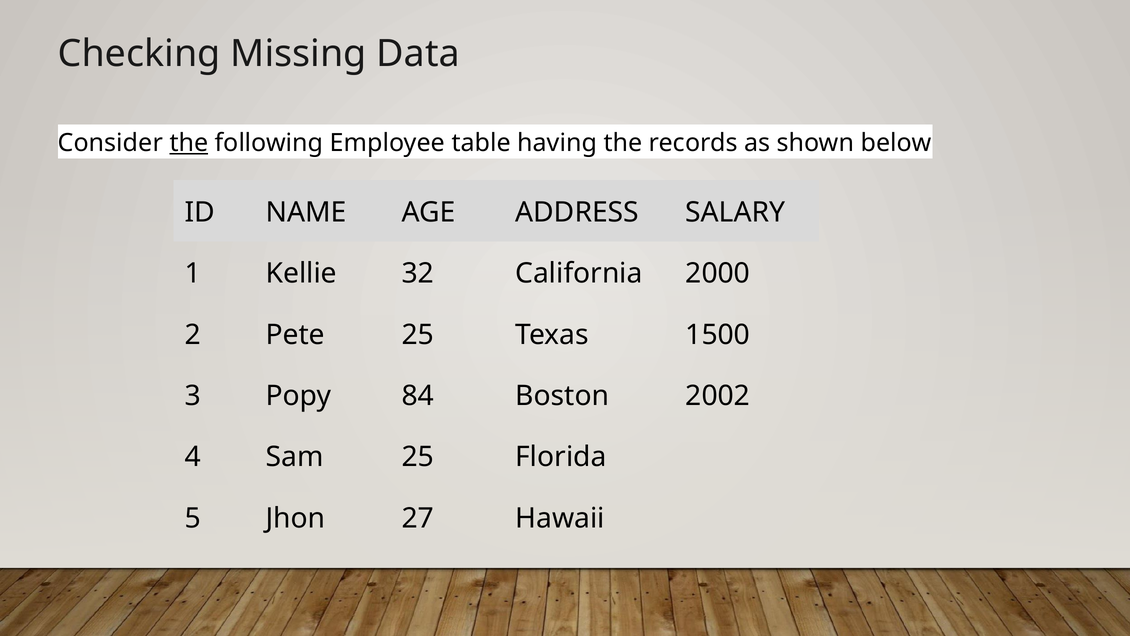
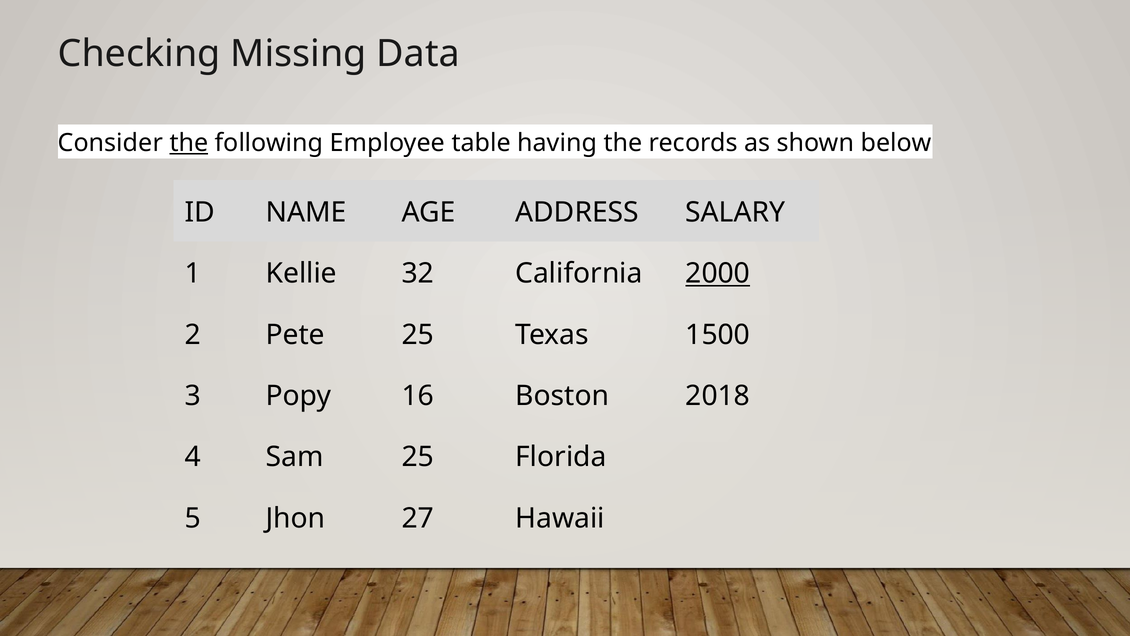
2000 underline: none -> present
84: 84 -> 16
2002: 2002 -> 2018
